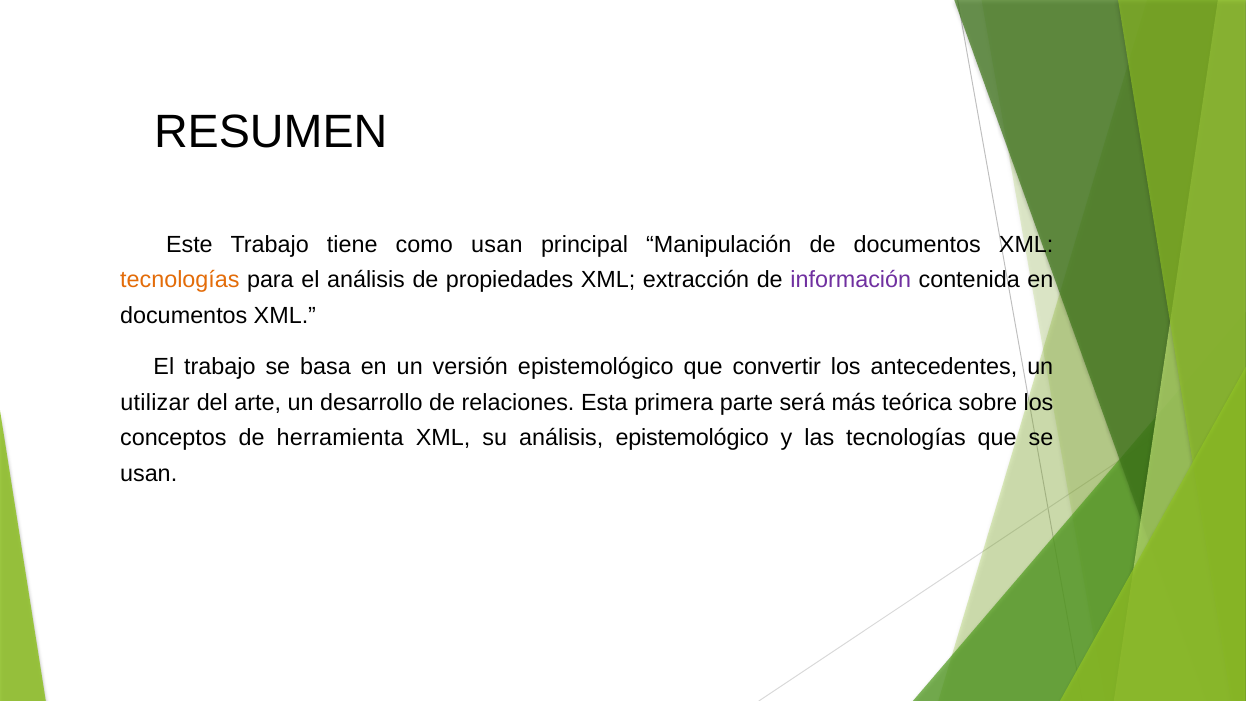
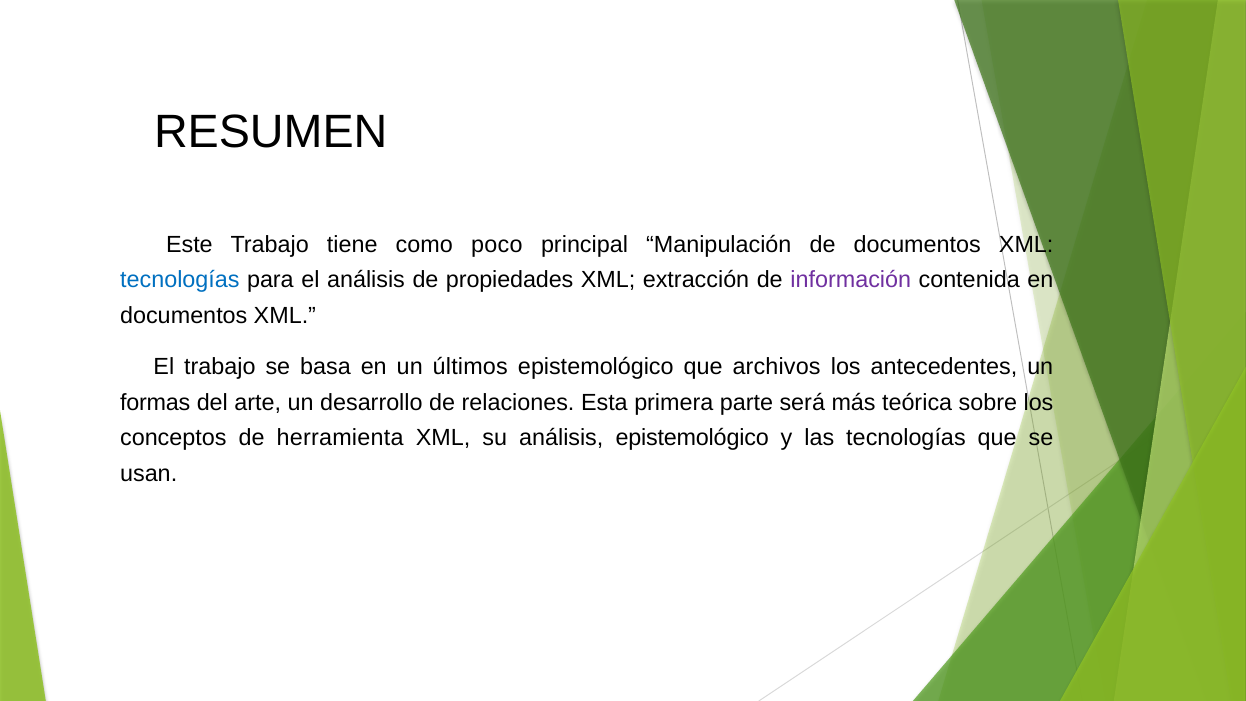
como usan: usan -> poco
tecnologías at (180, 280) colour: orange -> blue
versión: versión -> últimos
convertir: convertir -> archivos
utilizar: utilizar -> formas
